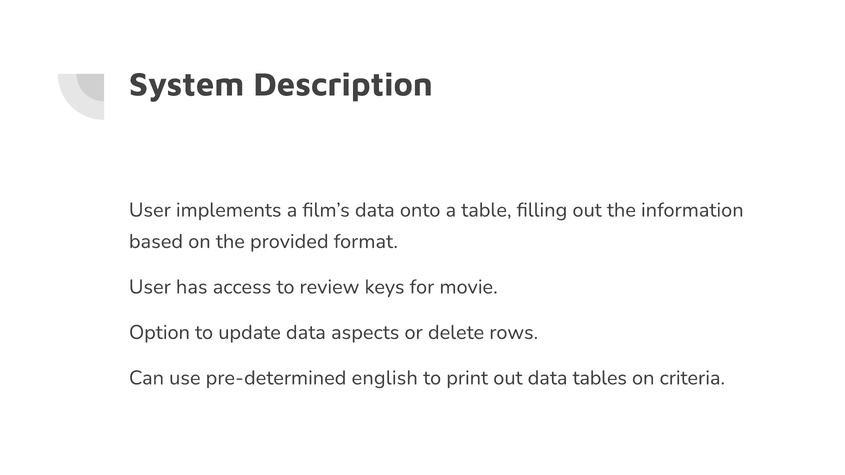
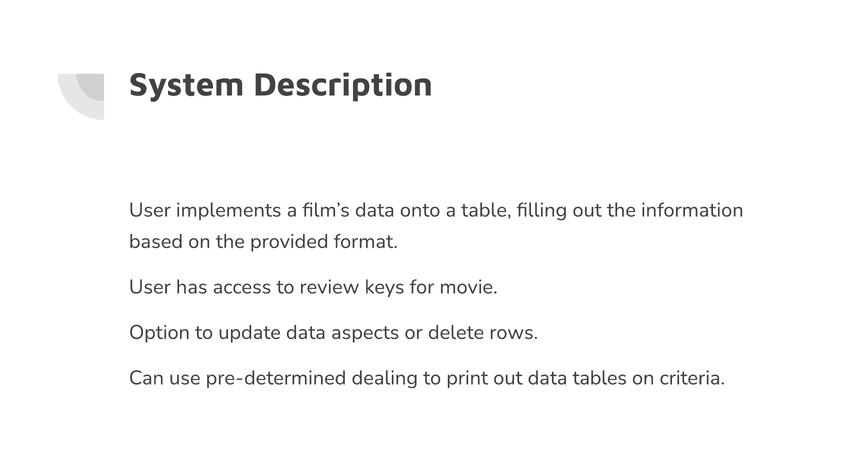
english: english -> dealing
